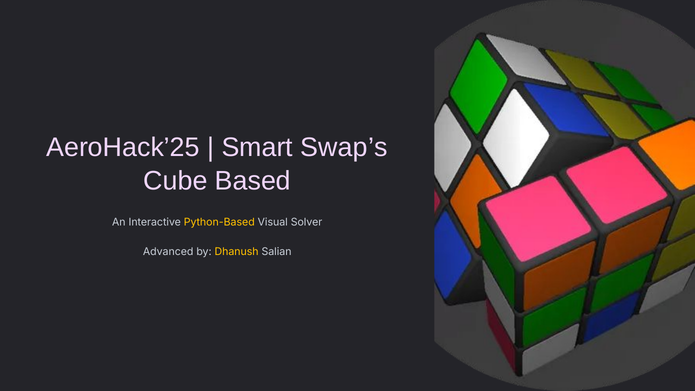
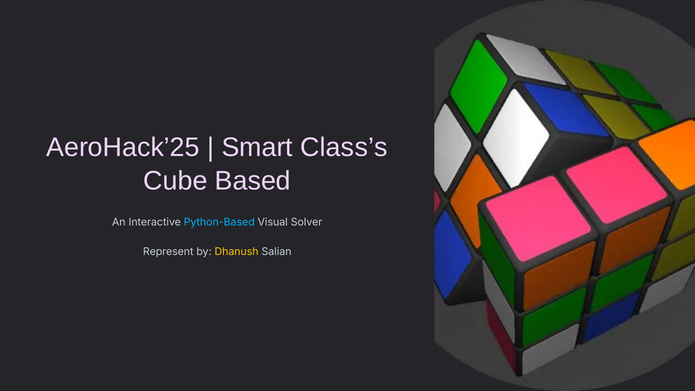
Swap’s: Swap’s -> Class’s
Python-Based colour: yellow -> light blue
Advanced: Advanced -> Represent
